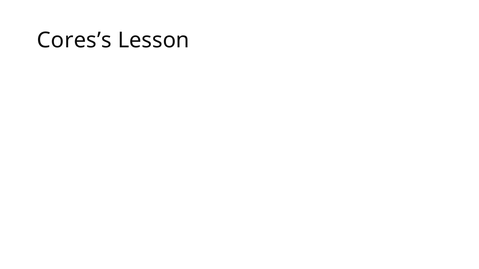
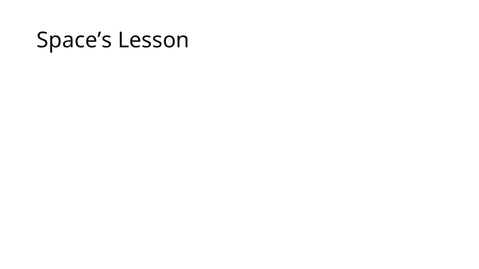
Cores’s: Cores’s -> Space’s
